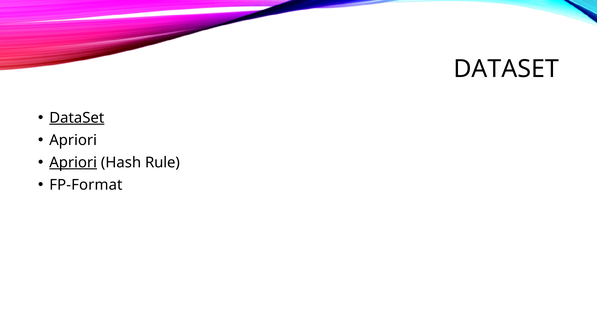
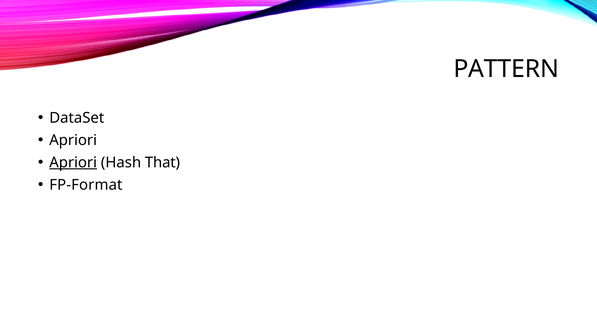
DATASET at (506, 69): DATASET -> PATTERN
DataSet at (77, 118) underline: present -> none
Rule: Rule -> That
